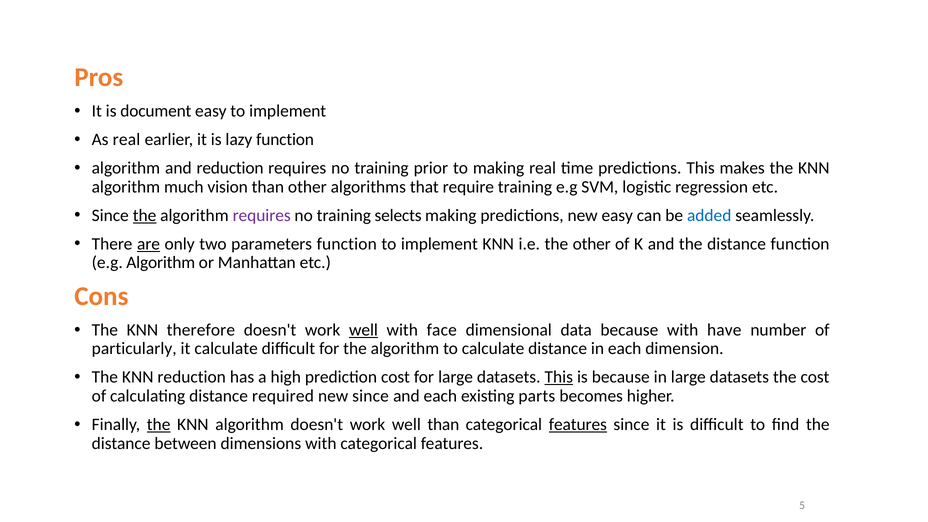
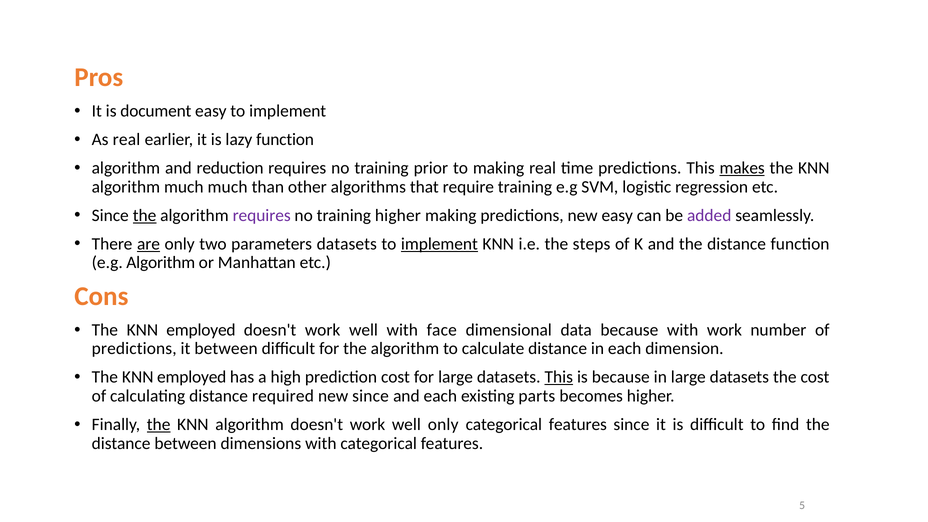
makes underline: none -> present
much vision: vision -> much
training selects: selects -> higher
added colour: blue -> purple
parameters function: function -> datasets
implement at (439, 244) underline: none -> present
the other: other -> steps
therefore at (201, 330): therefore -> employed
well at (364, 330) underline: present -> none
with have: have -> work
particularly at (134, 349): particularly -> predictions
it calculate: calculate -> between
reduction at (192, 377): reduction -> employed
well than: than -> only
features at (578, 424) underline: present -> none
